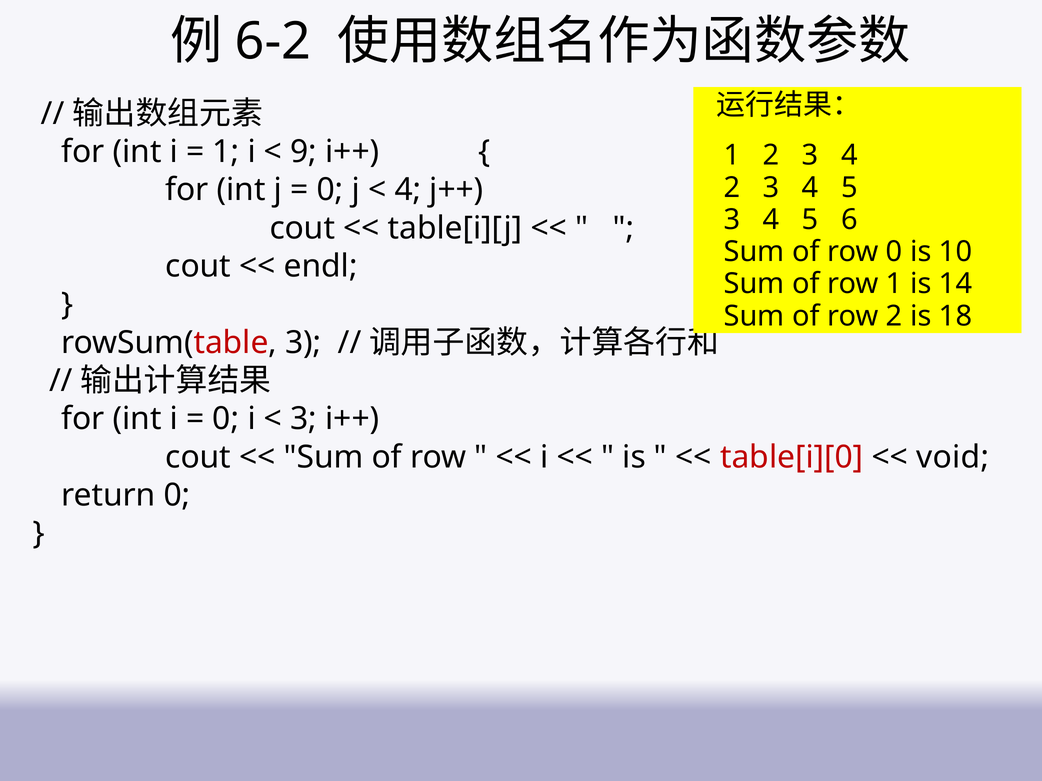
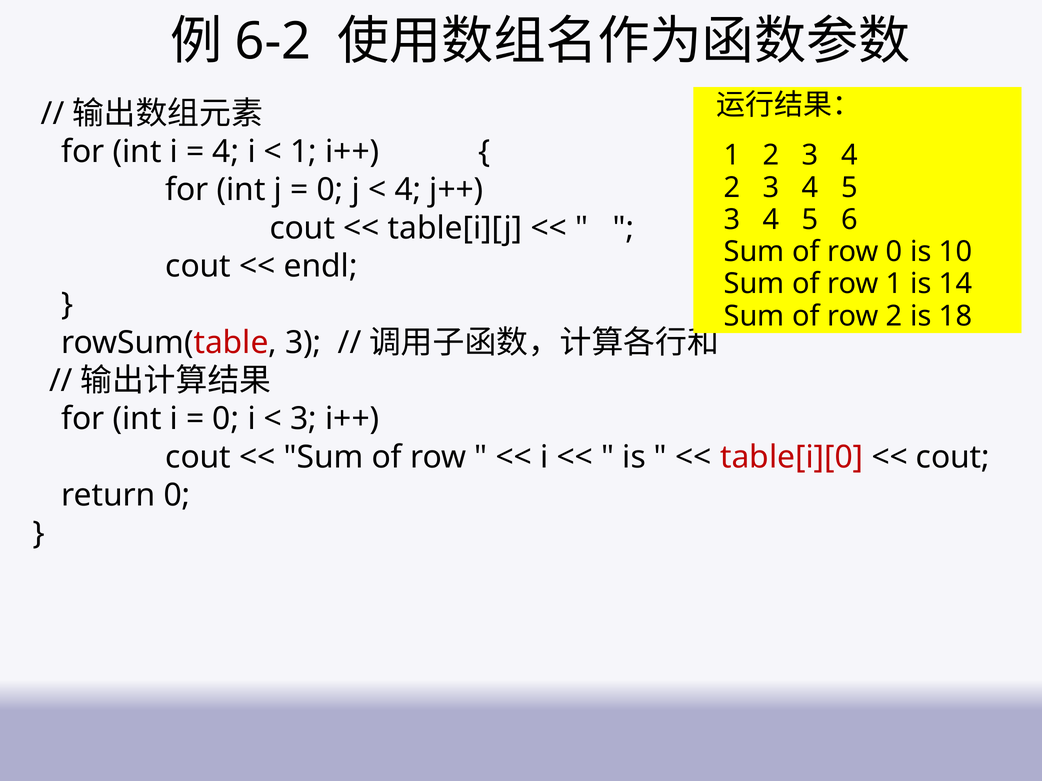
1 at (226, 152): 1 -> 4
9 at (304, 152): 9 -> 1
void at (953, 457): void -> cout
